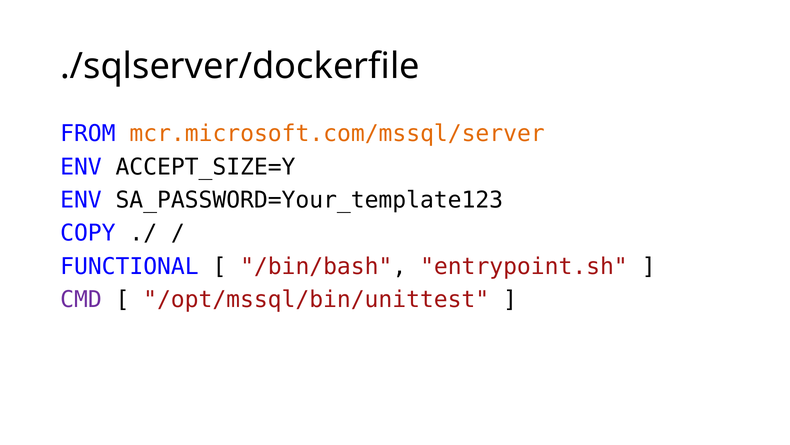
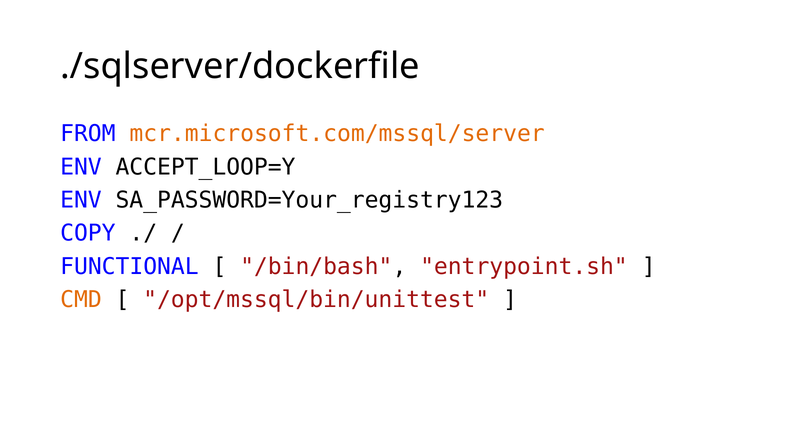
ACCEPT_SIZE=Y: ACCEPT_SIZE=Y -> ACCEPT_LOOP=Y
SA_PASSWORD=Your_template123: SA_PASSWORD=Your_template123 -> SA_PASSWORD=Your_registry123
CMD colour: purple -> orange
